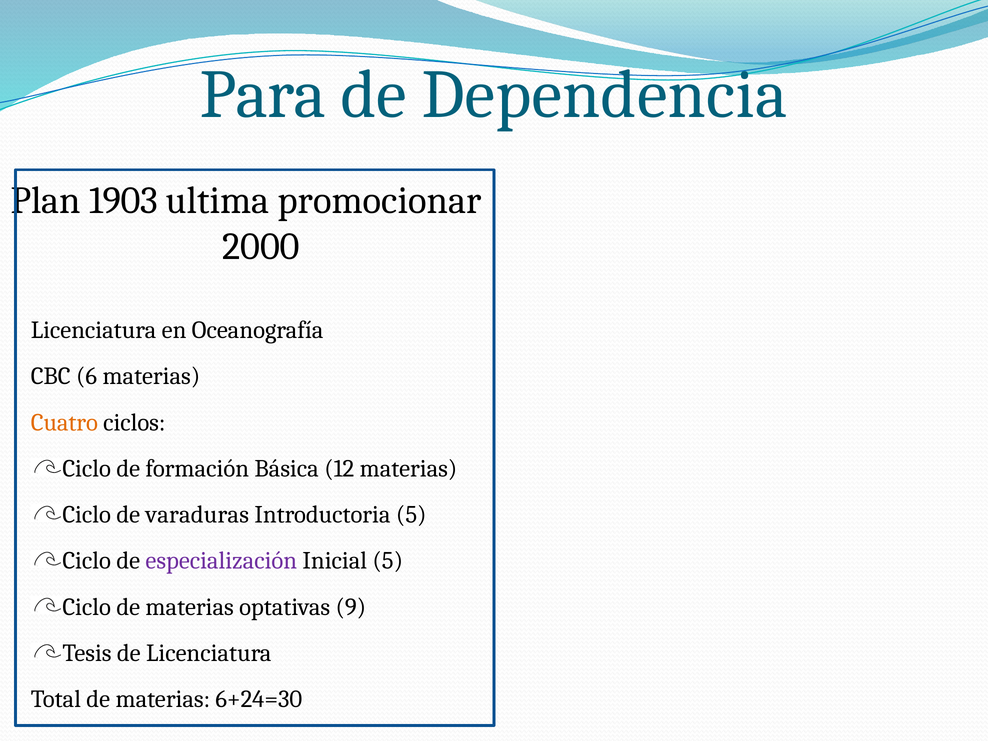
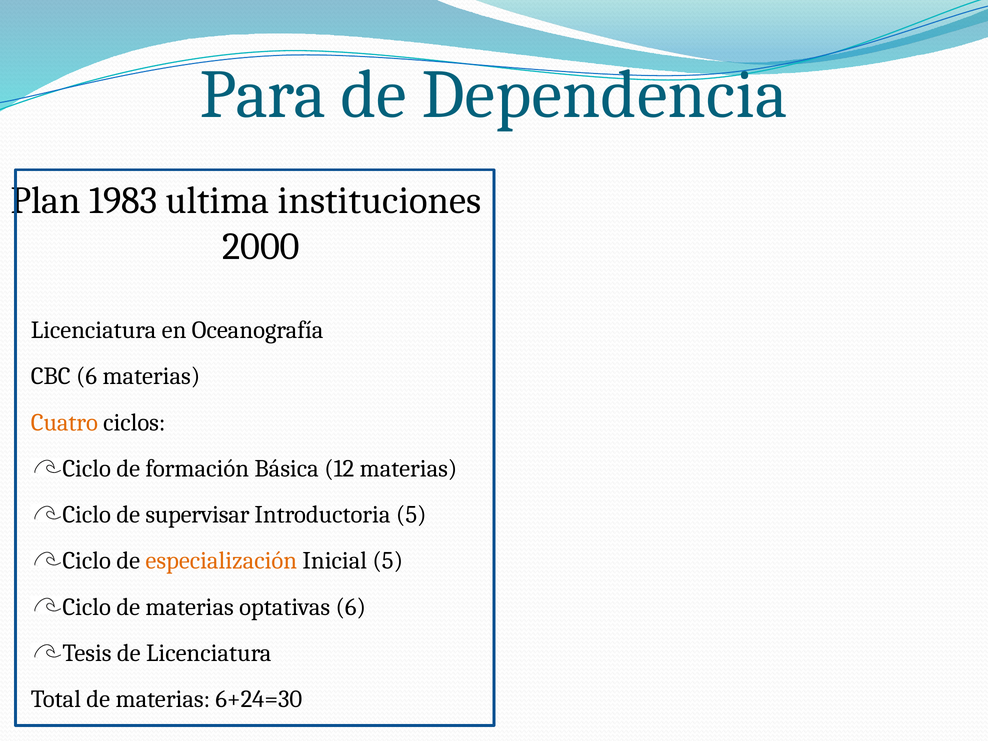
1903: 1903 -> 1983
promocionar: promocionar -> instituciones
varaduras: varaduras -> supervisar
especialización colour: purple -> orange
optativas 9: 9 -> 6
